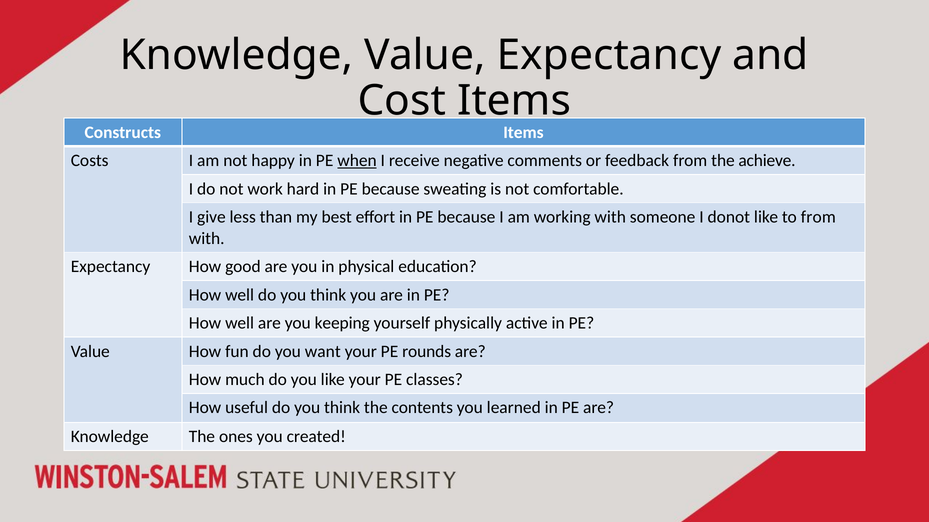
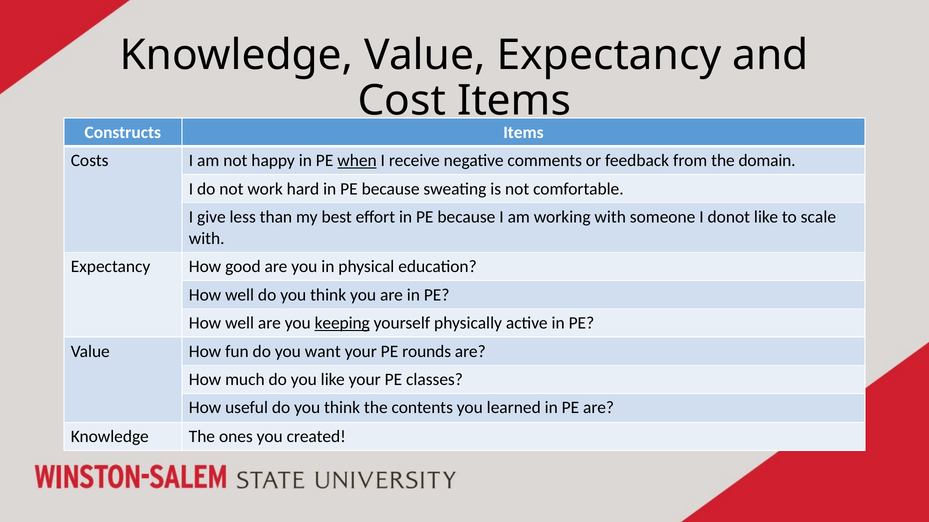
achieve: achieve -> domain
to from: from -> scale
keeping underline: none -> present
